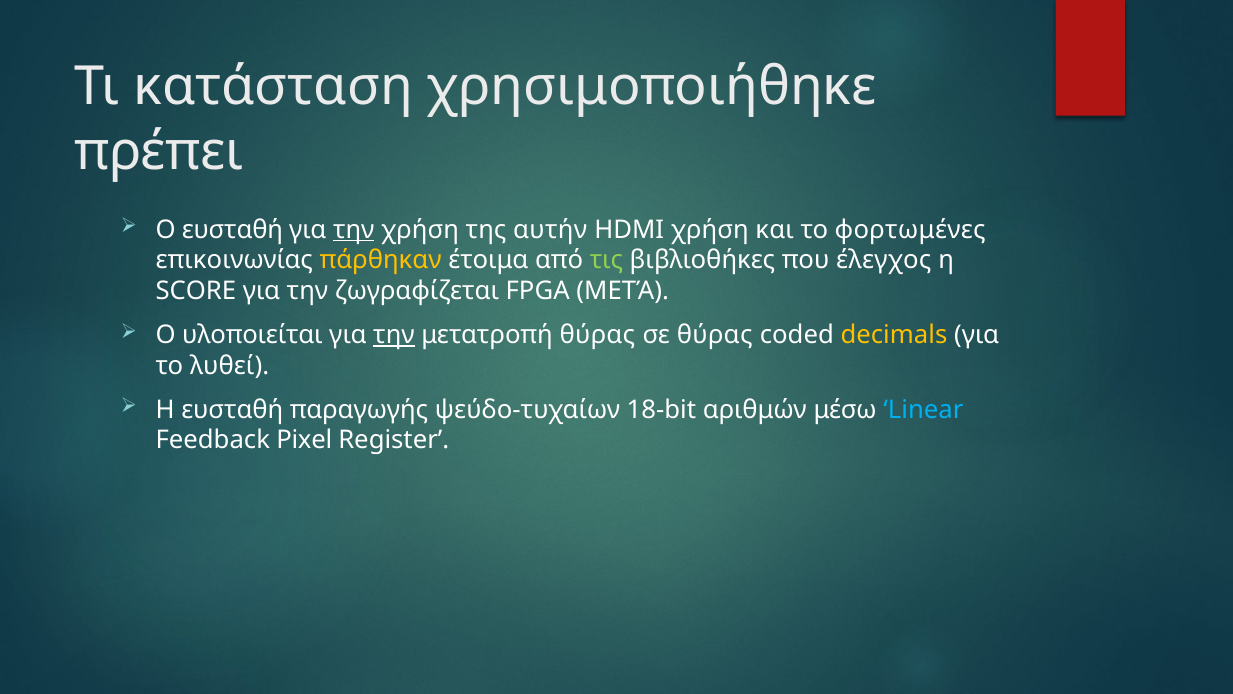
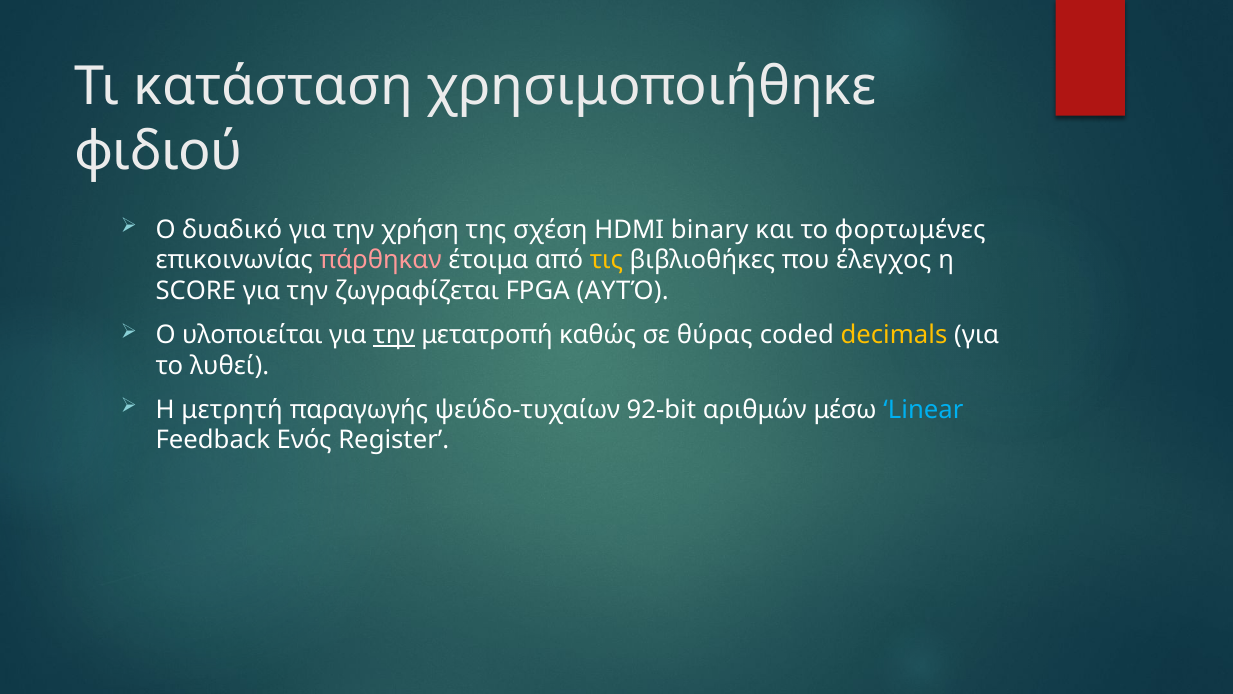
πρέπει: πρέπει -> φιδιού
Ο ευσταθή: ευσταθή -> δυαδικό
την at (354, 229) underline: present -> none
αυτήν: αυτήν -> σχέση
HDMI χρήση: χρήση -> binary
πάρθηκαν colour: yellow -> pink
τις colour: light green -> yellow
ΜΕΤΆ: ΜΕΤΆ -> ΑΥΤΌ
μετατροπή θύρας: θύρας -> καθώς
Η ευσταθή: ευσταθή -> μετρητή
18-bit: 18-bit -> 92-bit
Pixel: Pixel -> Ενός
